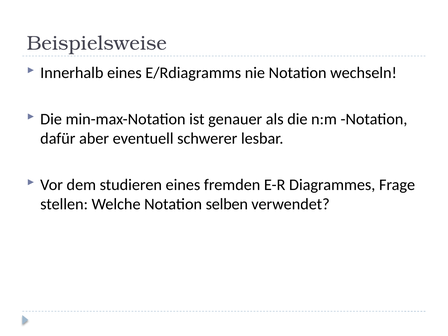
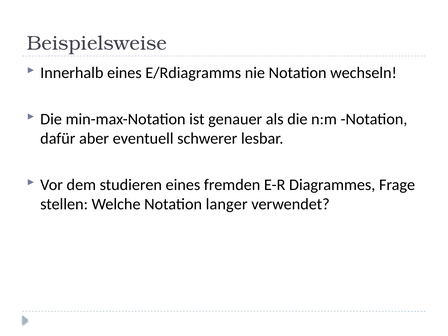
selben: selben -> langer
